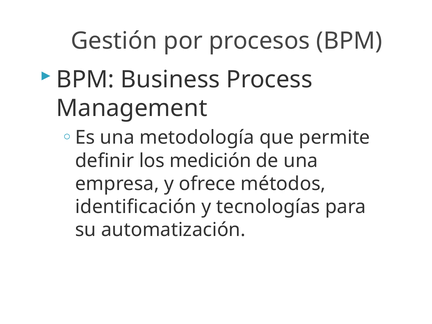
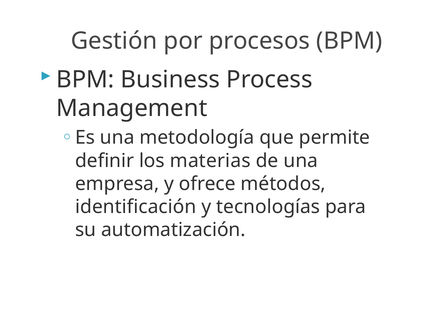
medición: medición -> materias
